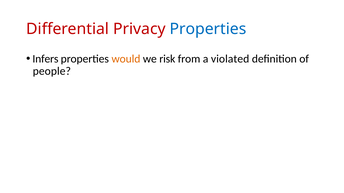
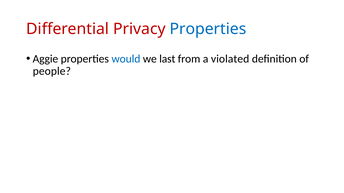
Infers: Infers -> Aggie
would colour: orange -> blue
risk: risk -> last
